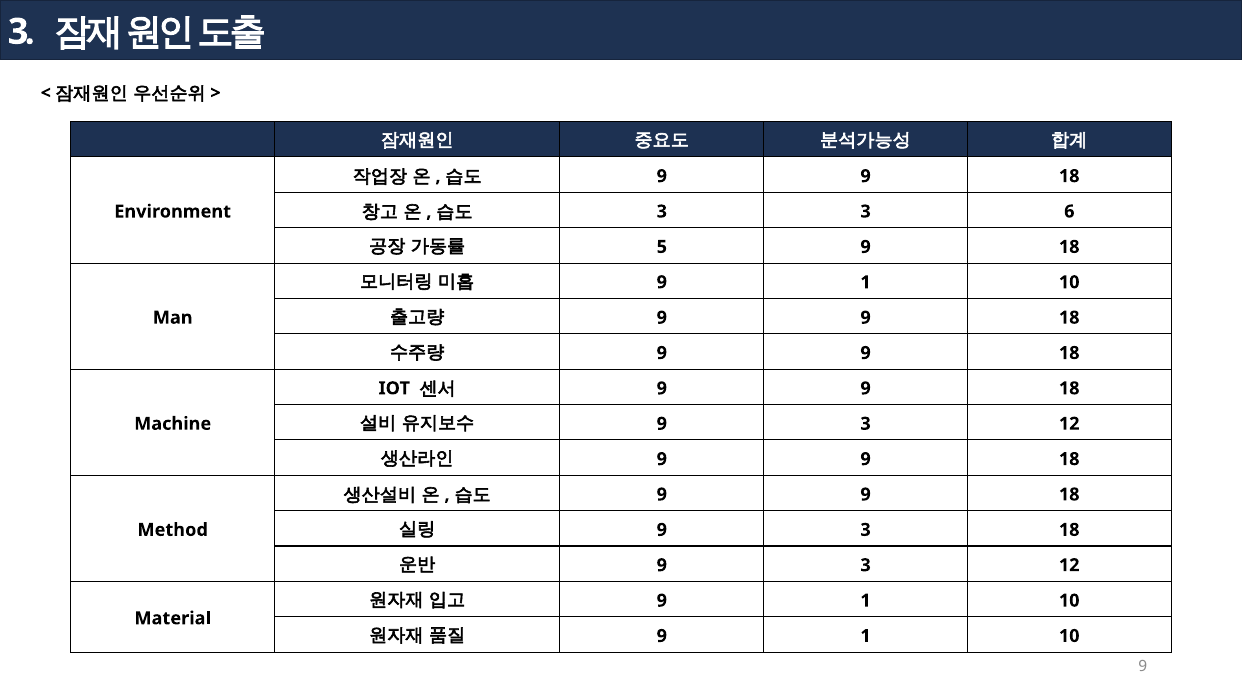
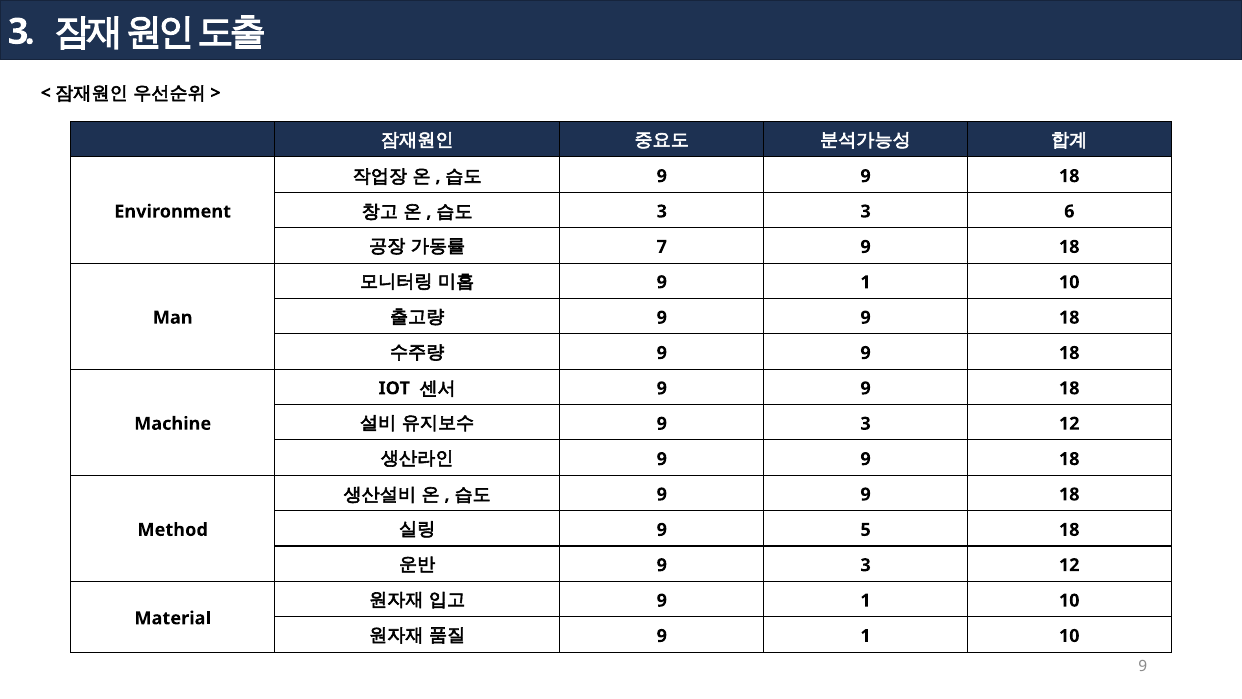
5: 5 -> 7
3 at (866, 530): 3 -> 5
